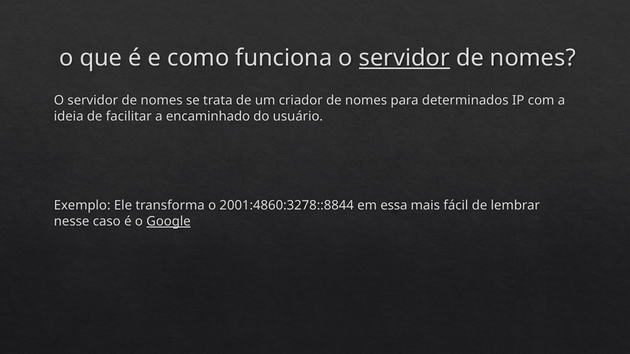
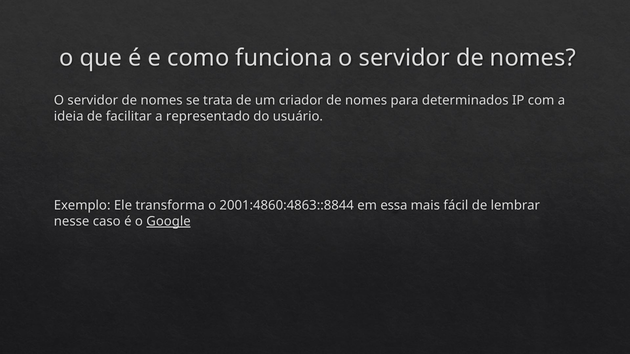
servidor at (404, 58) underline: present -> none
encaminhado: encaminhado -> representado
2001:4860:3278::8844: 2001:4860:3278::8844 -> 2001:4860:4863::8844
